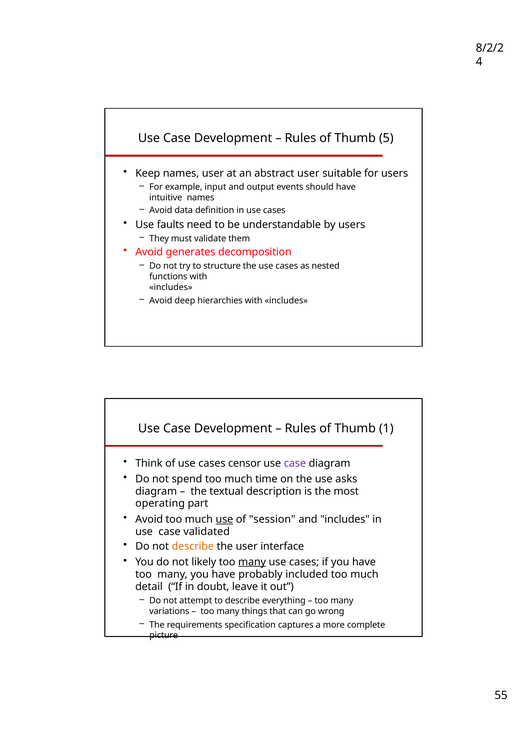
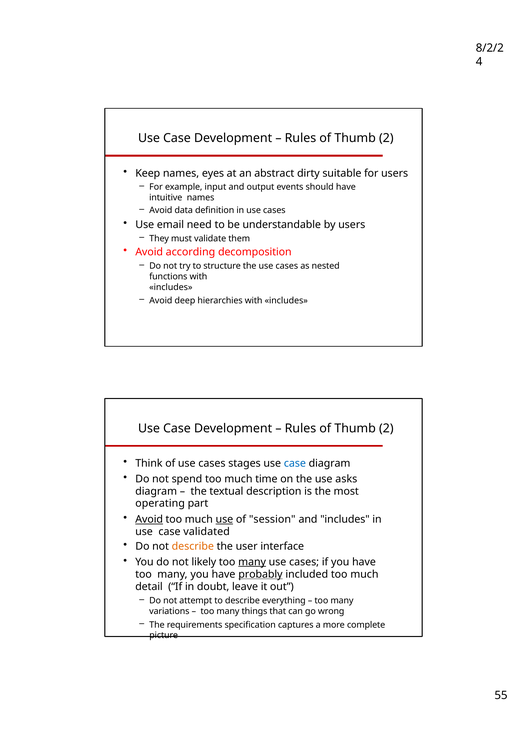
5 at (386, 138): 5 -> 2
names user: user -> eyes
abstract user: user -> dirty
faults: faults -> email
generates: generates -> according
1 at (386, 428): 1 -> 2
censor: censor -> stages
case at (295, 463) colour: purple -> blue
Avoid at (149, 519) underline: none -> present
probably underline: none -> present
